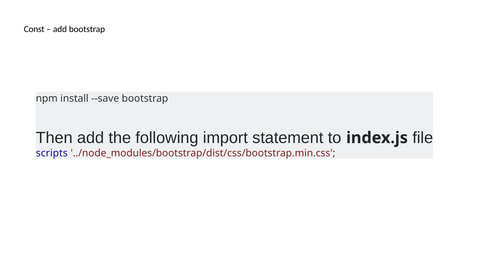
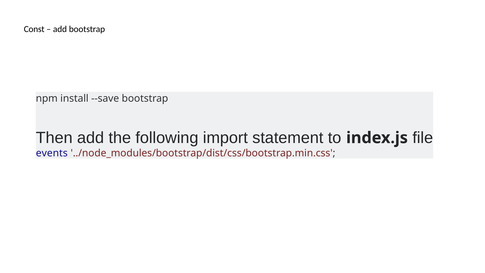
scripts: scripts -> events
